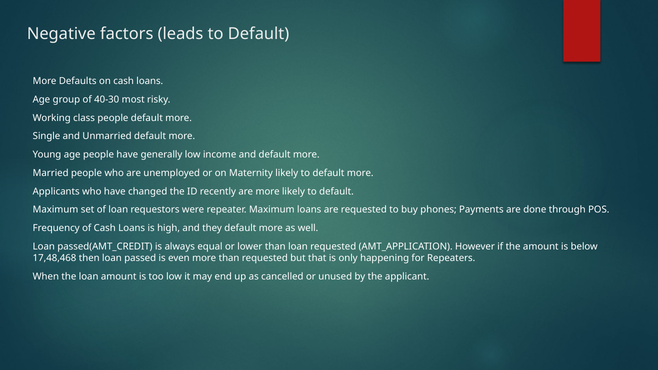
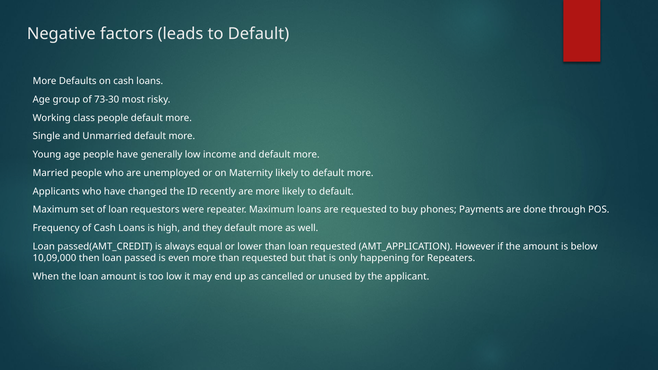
40-30: 40-30 -> 73-30
17,48,468: 17,48,468 -> 10,09,000
